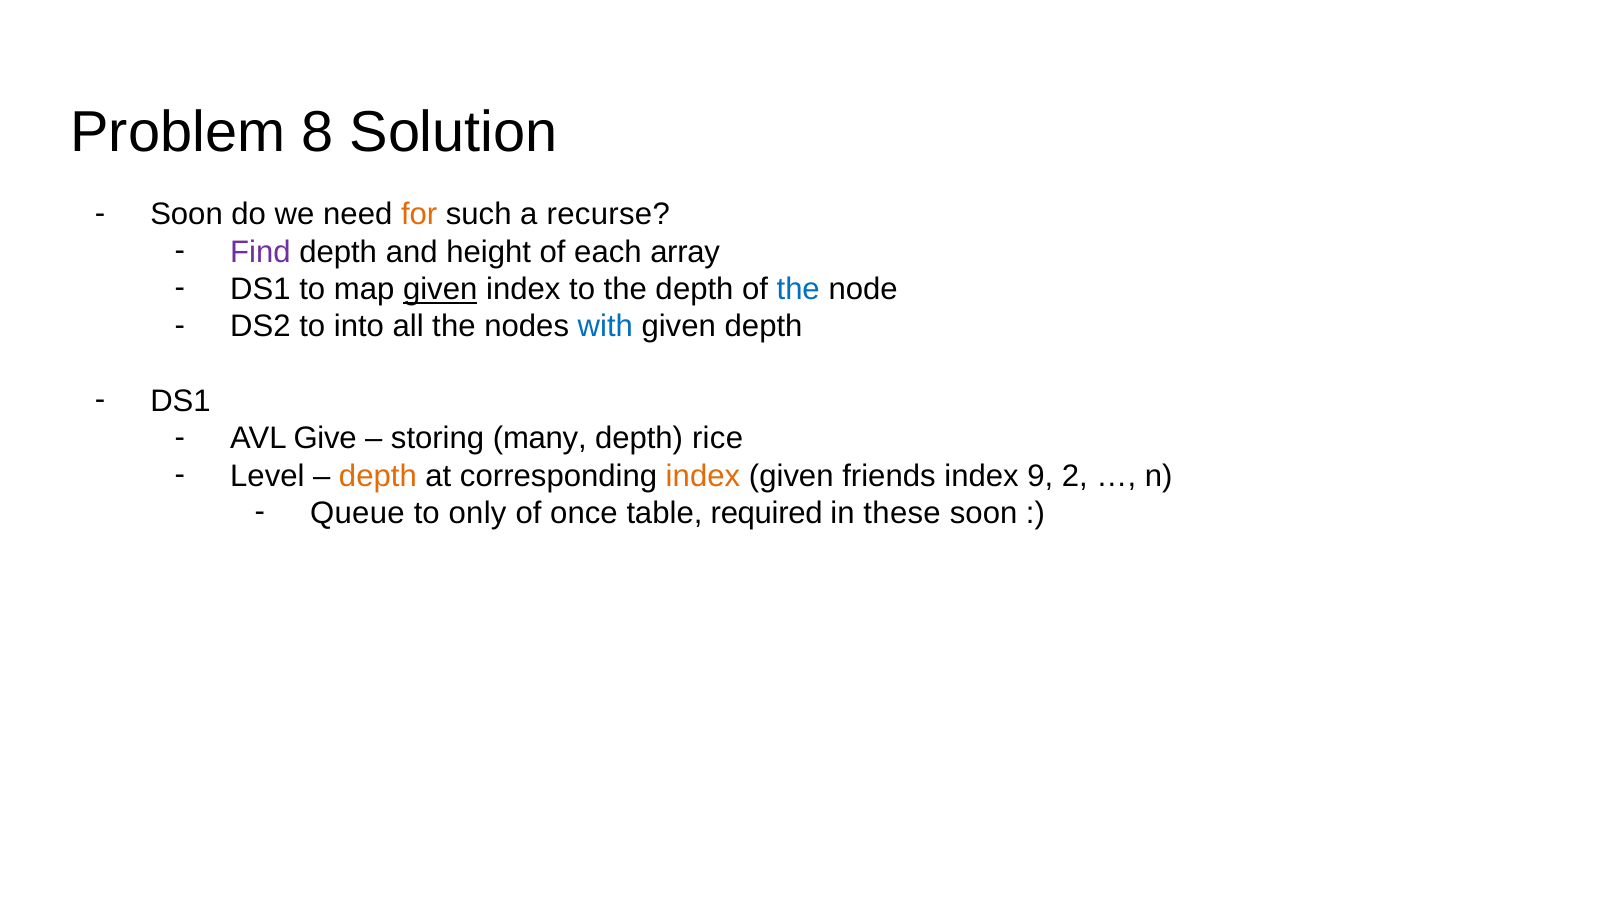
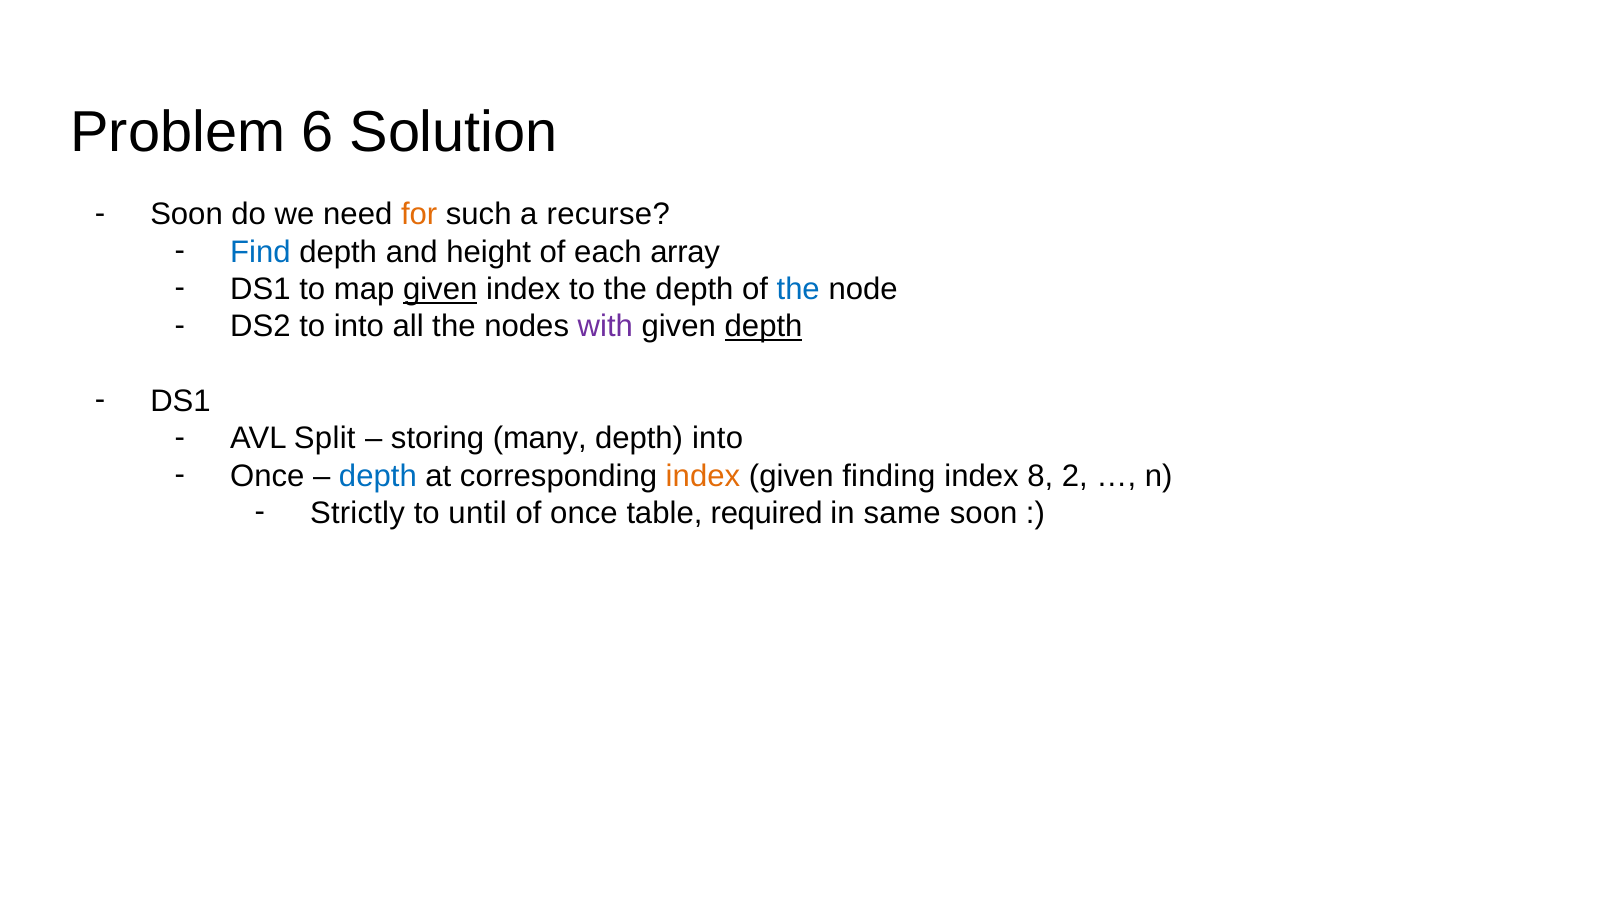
8: 8 -> 6
Find colour: purple -> blue
with colour: blue -> purple
depth at (764, 327) underline: none -> present
Give: Give -> Split
depth rice: rice -> into
Level at (267, 476): Level -> Once
depth at (378, 476) colour: orange -> blue
friends: friends -> finding
9: 9 -> 8
Queue: Queue -> Strictly
only: only -> until
these: these -> same
